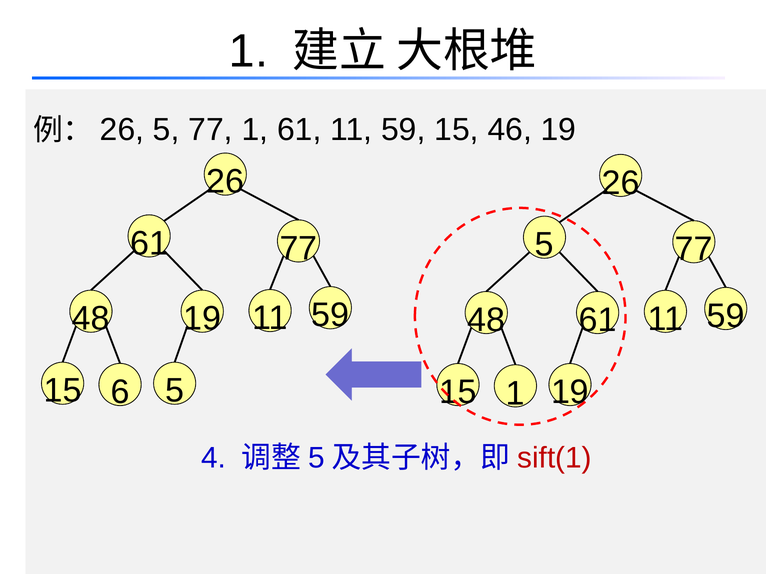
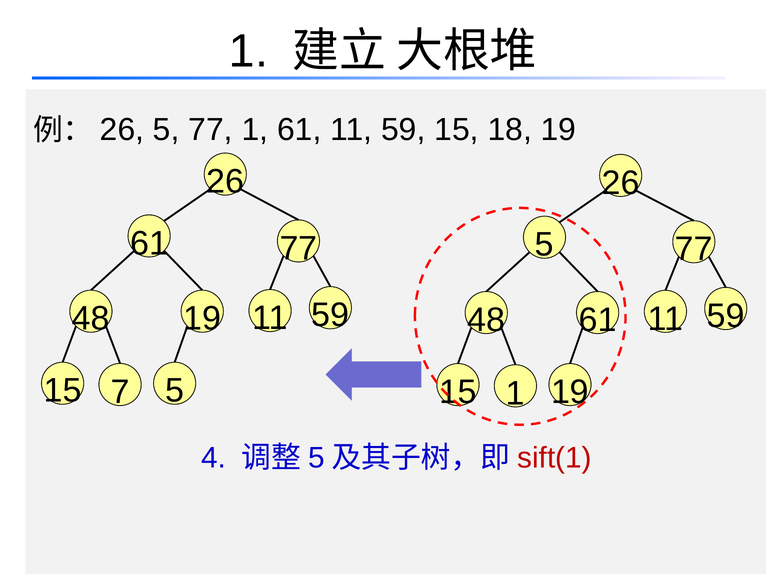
46: 46 -> 18
6: 6 -> 7
